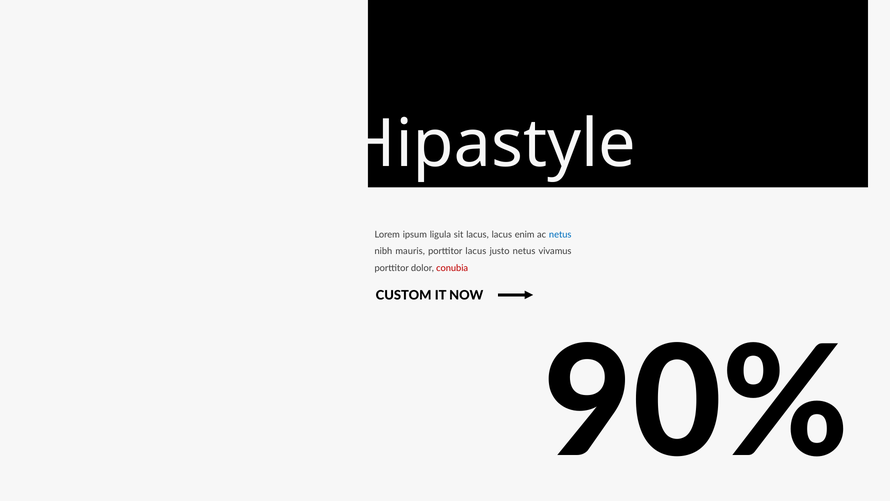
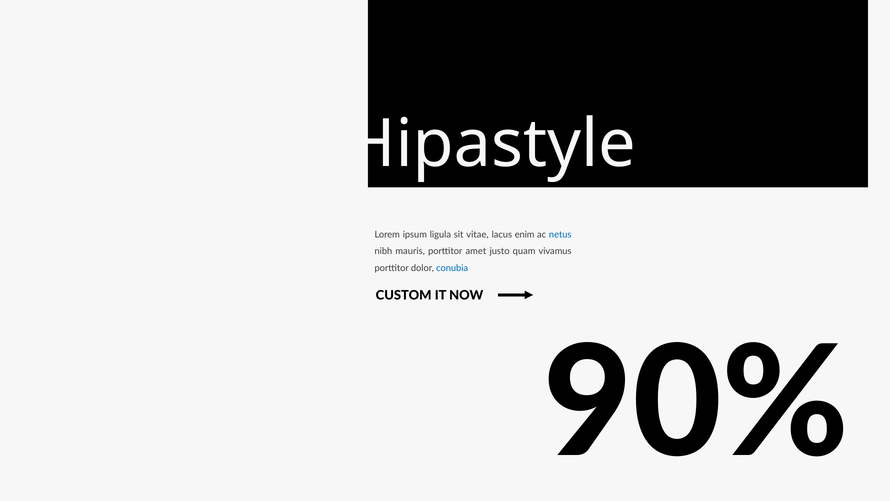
sit lacus: lacus -> vitae
porttitor lacus: lacus -> amet
justo netus: netus -> quam
conubia colour: red -> blue
